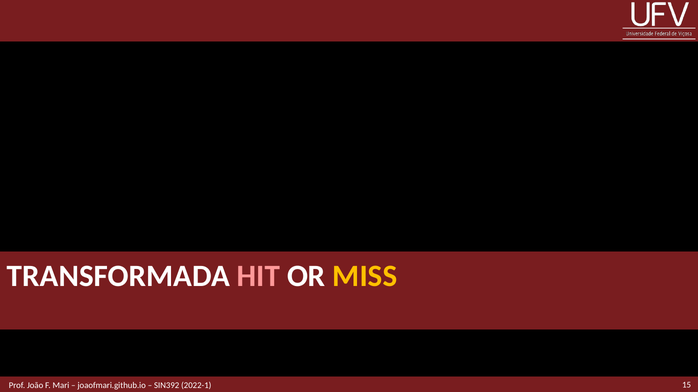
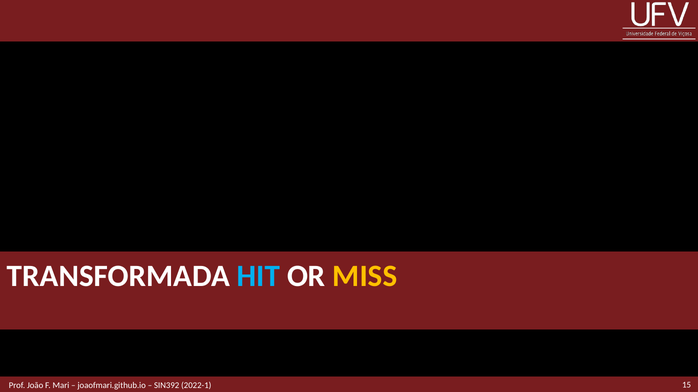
HIT colour: pink -> light blue
